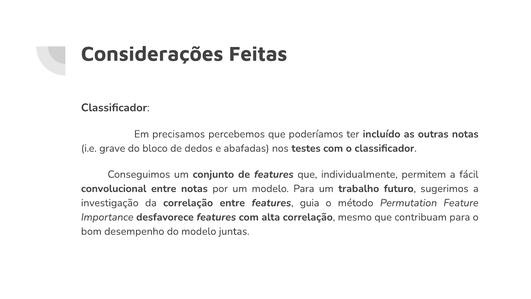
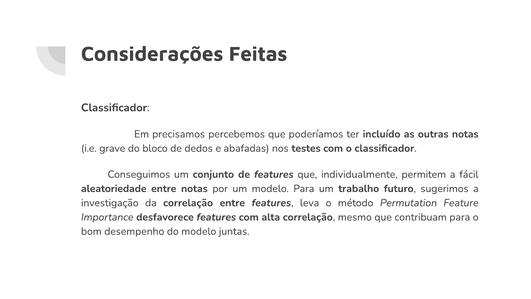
convolucional: convolucional -> aleatoriedade
guia: guia -> leva
